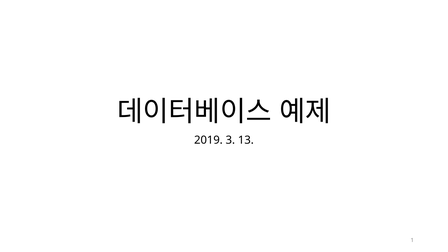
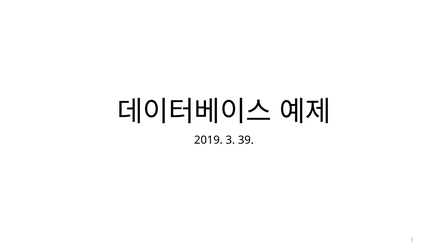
13: 13 -> 39
